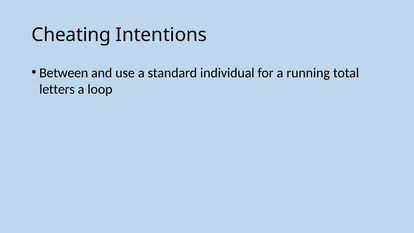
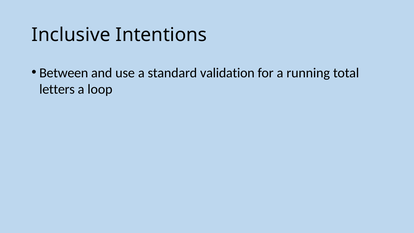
Cheating: Cheating -> Inclusive
individual: individual -> validation
